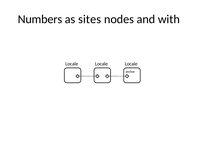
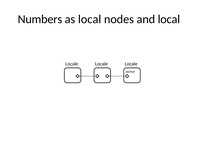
as sites: sites -> local
and with: with -> local
